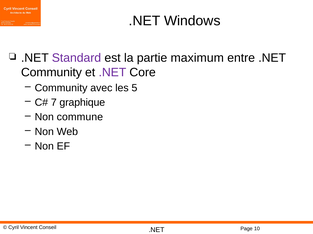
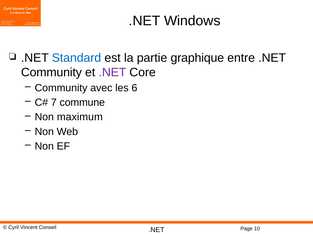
Standard colour: purple -> blue
maximum: maximum -> graphique
5: 5 -> 6
graphique: graphique -> commune
commune: commune -> maximum
